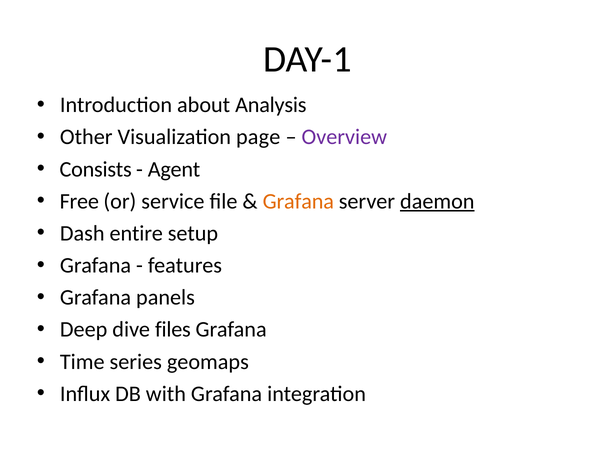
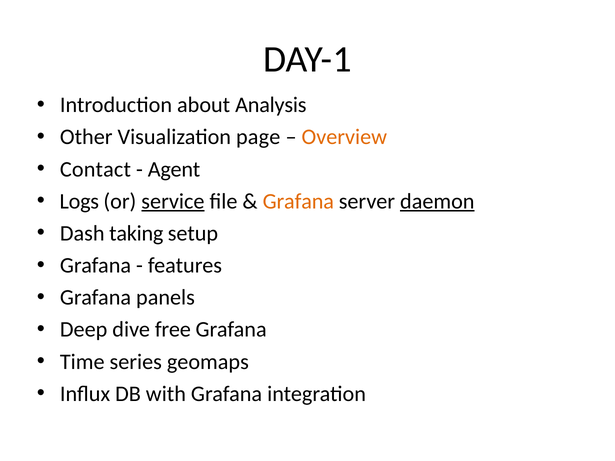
Overview colour: purple -> orange
Consists: Consists -> Contact
Free: Free -> Logs
service underline: none -> present
entire: entire -> taking
files: files -> free
